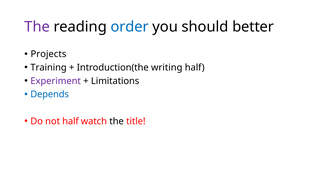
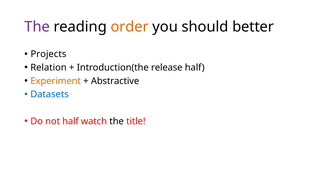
order colour: blue -> orange
Training: Training -> Relation
writing: writing -> release
Experiment colour: purple -> orange
Limitations: Limitations -> Abstractive
Depends: Depends -> Datasets
